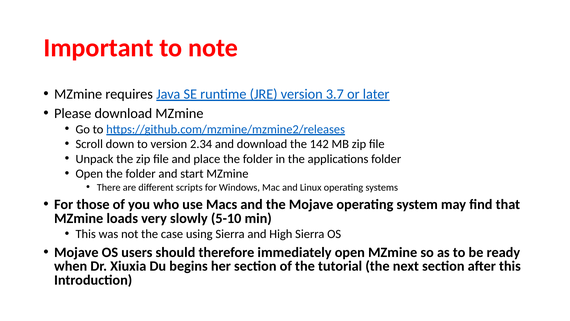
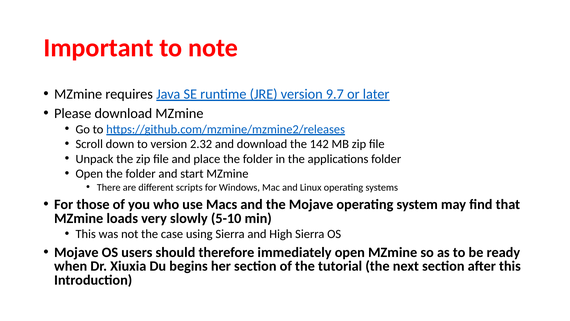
3.7: 3.7 -> 9.7
2.34: 2.34 -> 2.32
